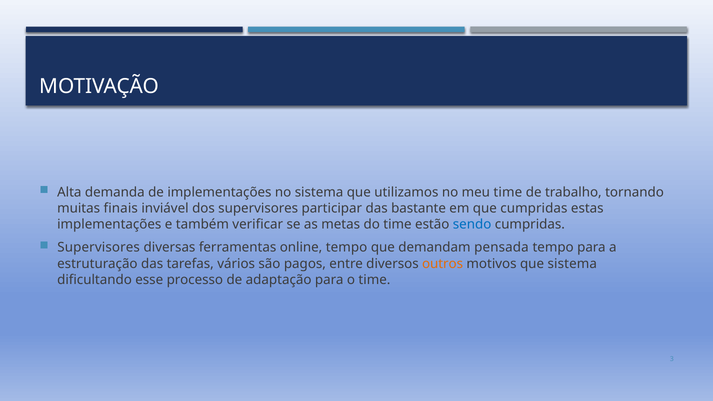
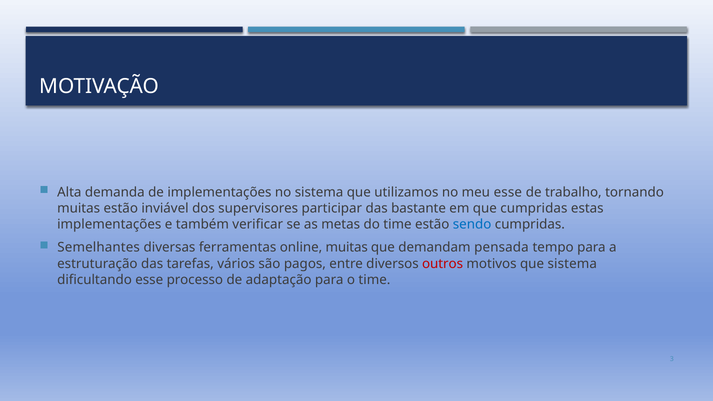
meu time: time -> esse
muitas finais: finais -> estão
Supervisores at (99, 248): Supervisores -> Semelhantes
online tempo: tempo -> muitas
outros colour: orange -> red
